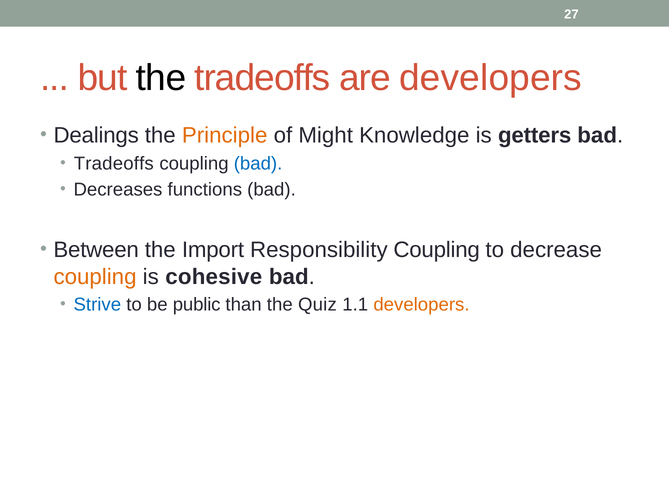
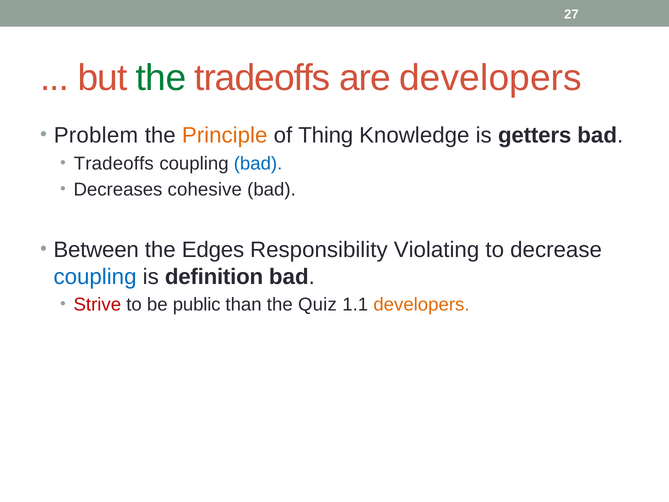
the at (161, 78) colour: black -> green
Dealings: Dealings -> Problem
Might: Might -> Thing
functions: functions -> cohesive
Import: Import -> Edges
Responsibility Coupling: Coupling -> Violating
coupling at (95, 277) colour: orange -> blue
cohesive: cohesive -> definition
Strive colour: blue -> red
